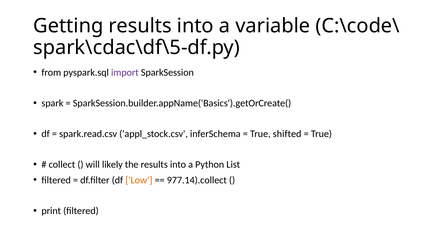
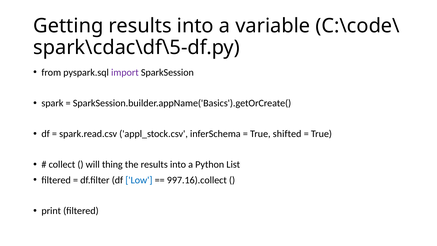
likely: likely -> thing
Low colour: orange -> blue
977.14).collect: 977.14).collect -> 997.16).collect
